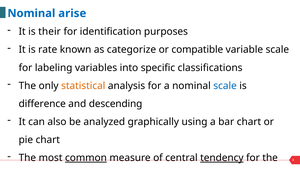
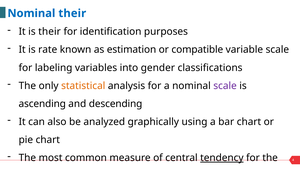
Nominal arise: arise -> their
categorize: categorize -> estimation
specific: specific -> gender
scale at (225, 86) colour: blue -> purple
difference: difference -> ascending
common underline: present -> none
